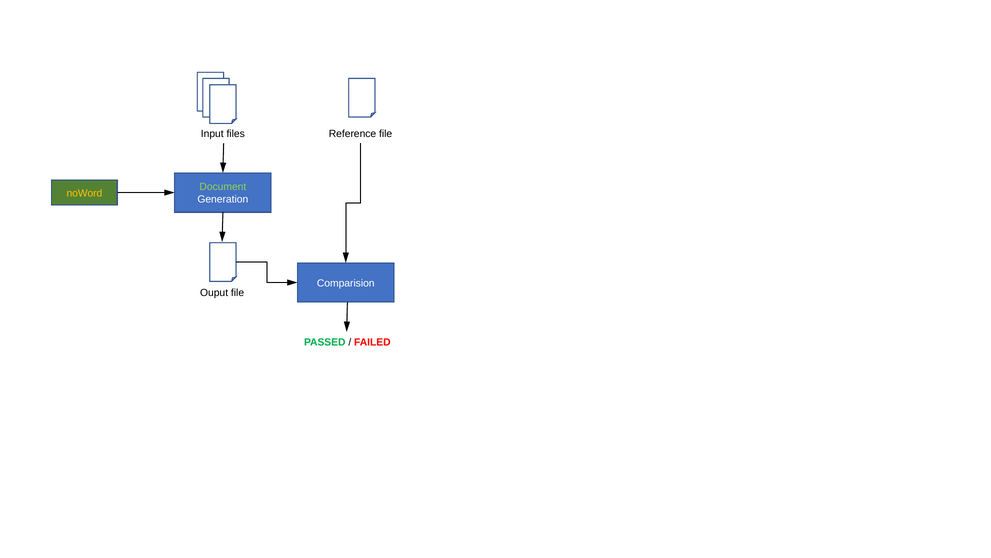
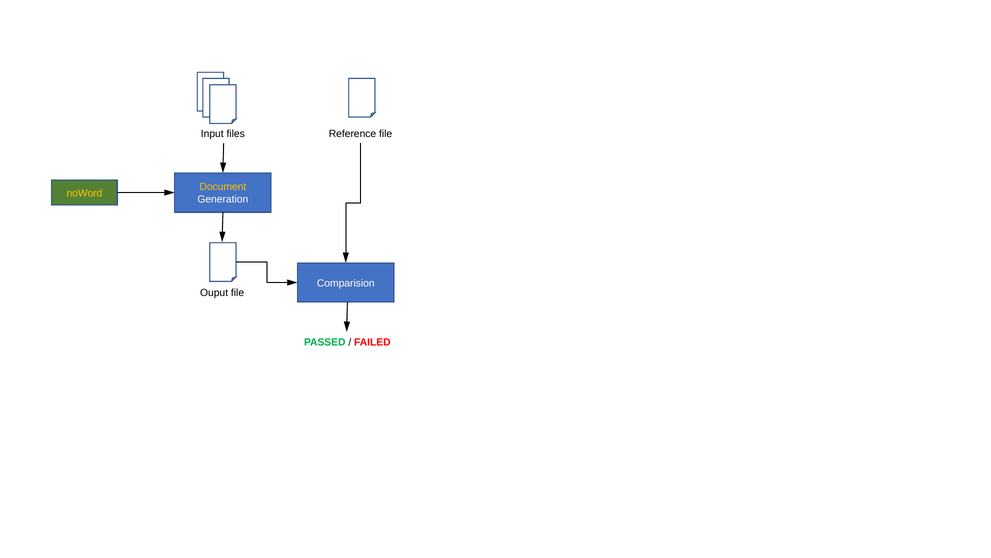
Document colour: light green -> yellow
